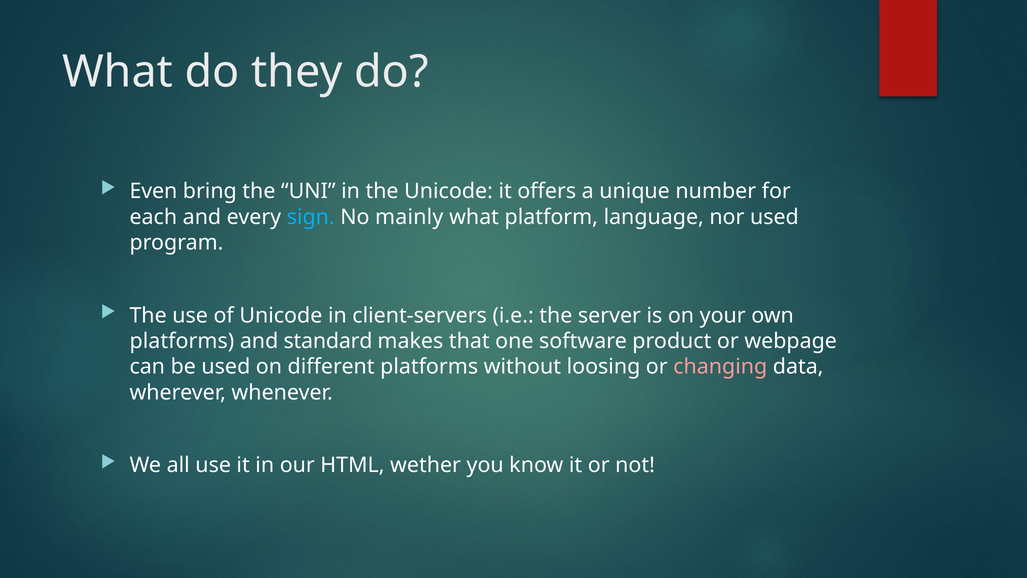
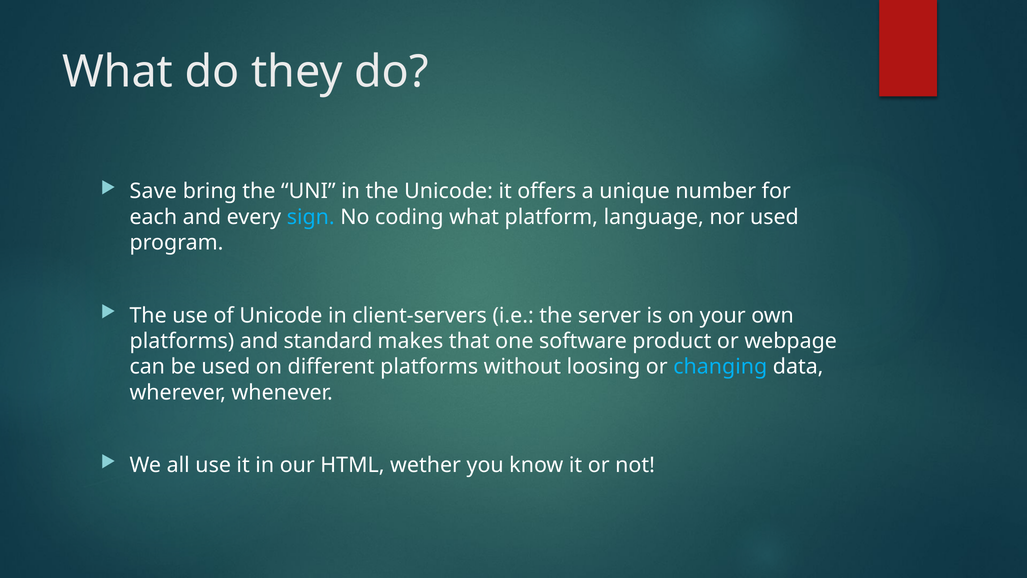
Even: Even -> Save
mainly: mainly -> coding
changing colour: pink -> light blue
